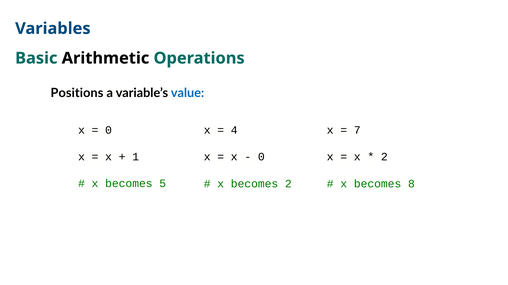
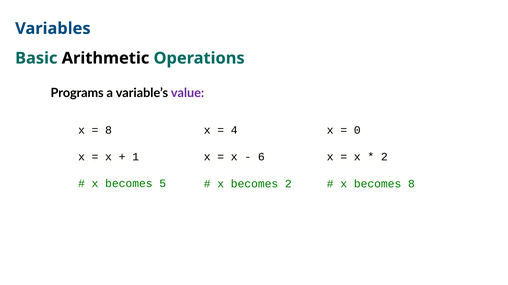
Positions: Positions -> Programs
value colour: blue -> purple
0 at (109, 130): 0 -> 8
7: 7 -> 0
0 at (261, 157): 0 -> 6
